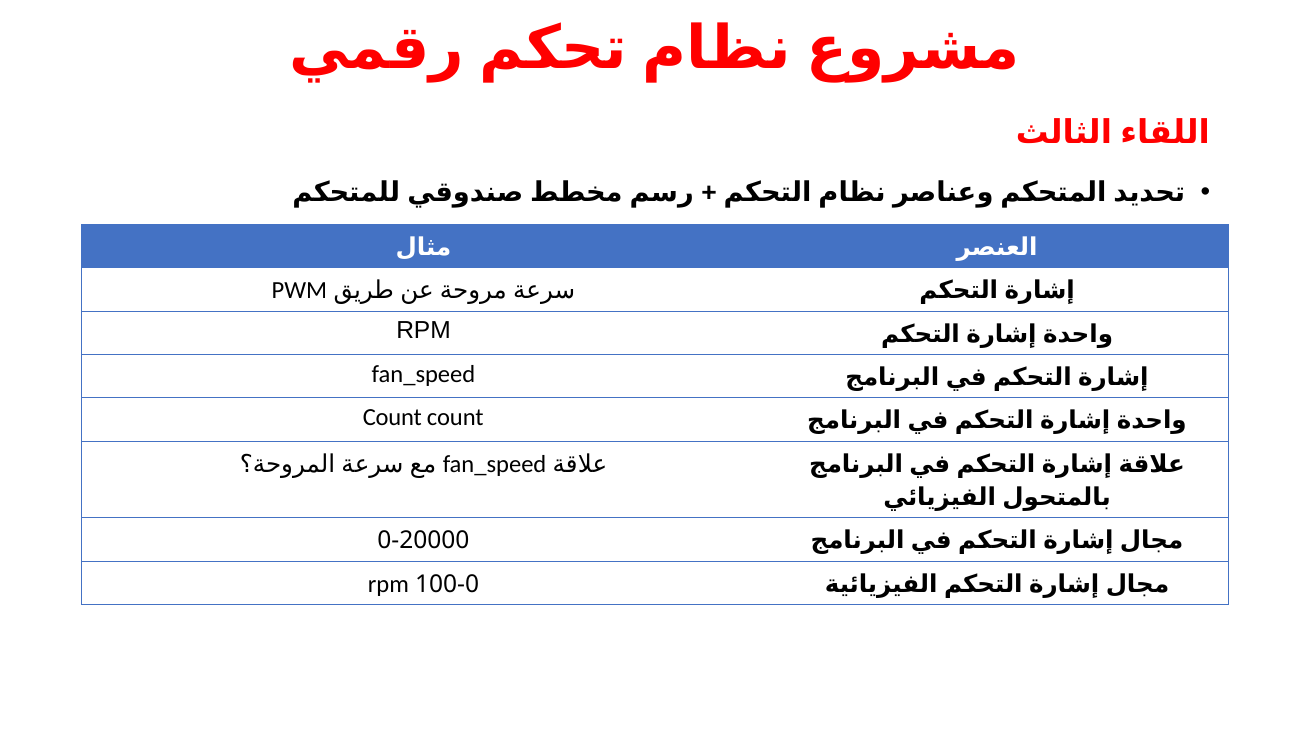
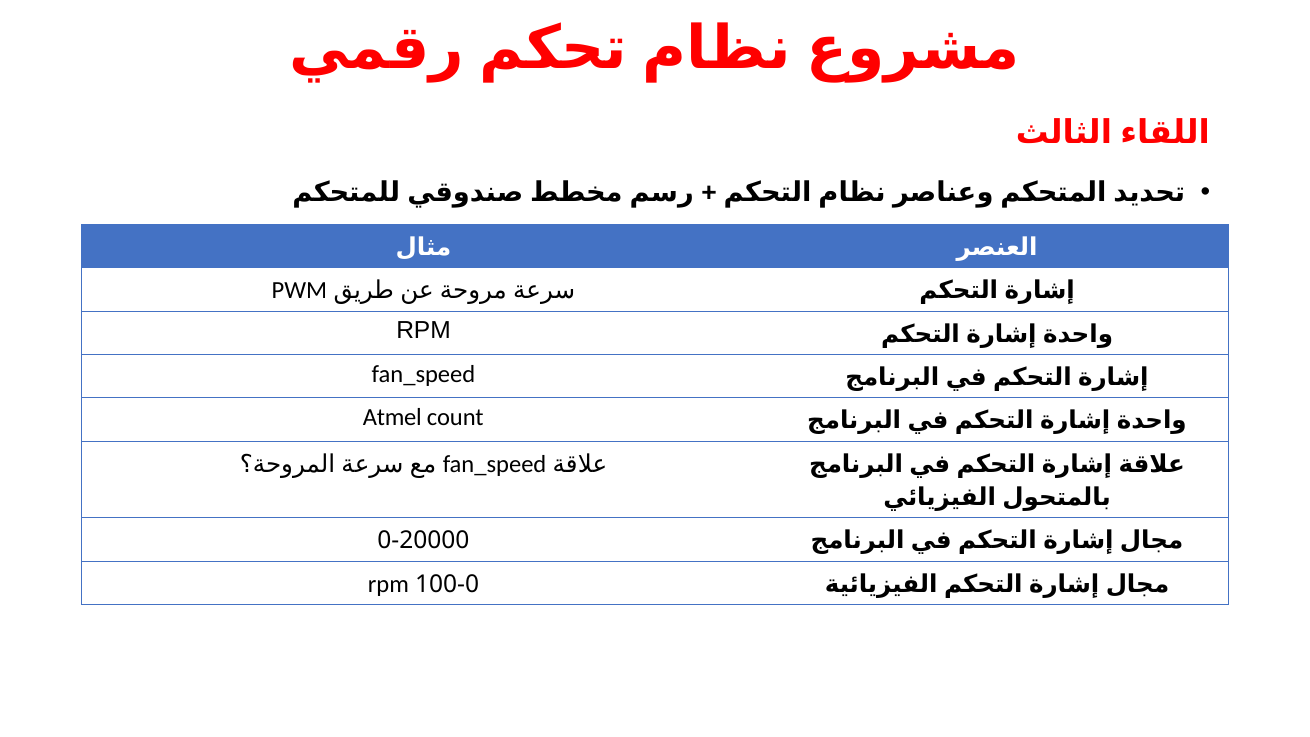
Count at (392, 418): Count -> Atmel
